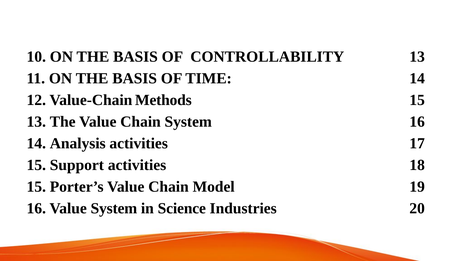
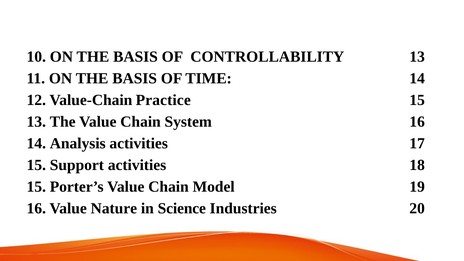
Methods: Methods -> Practice
Value System: System -> Nature
